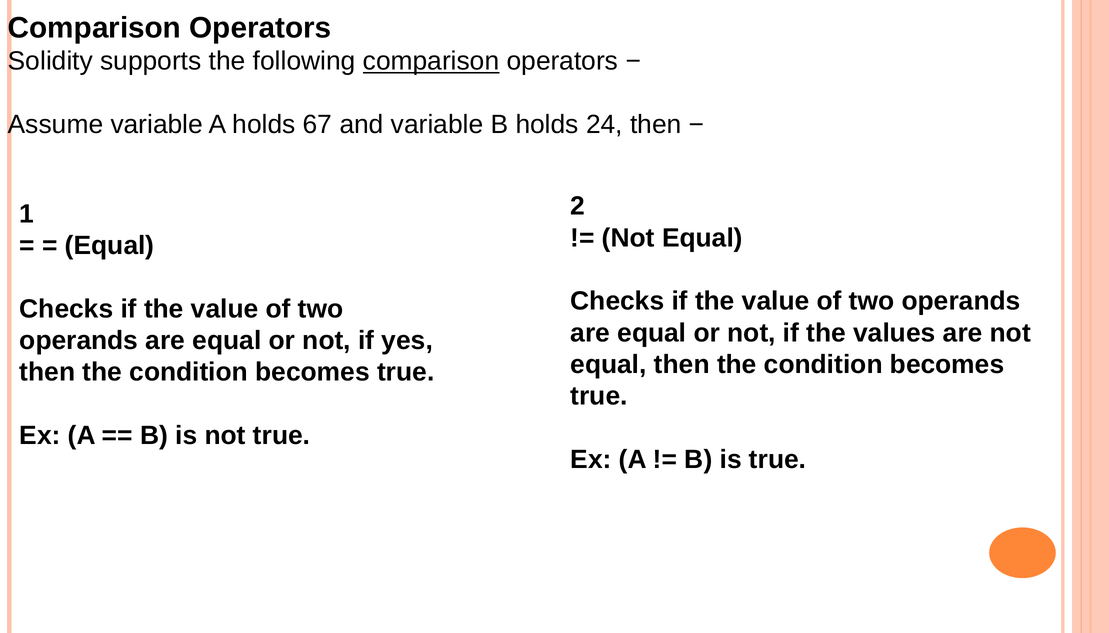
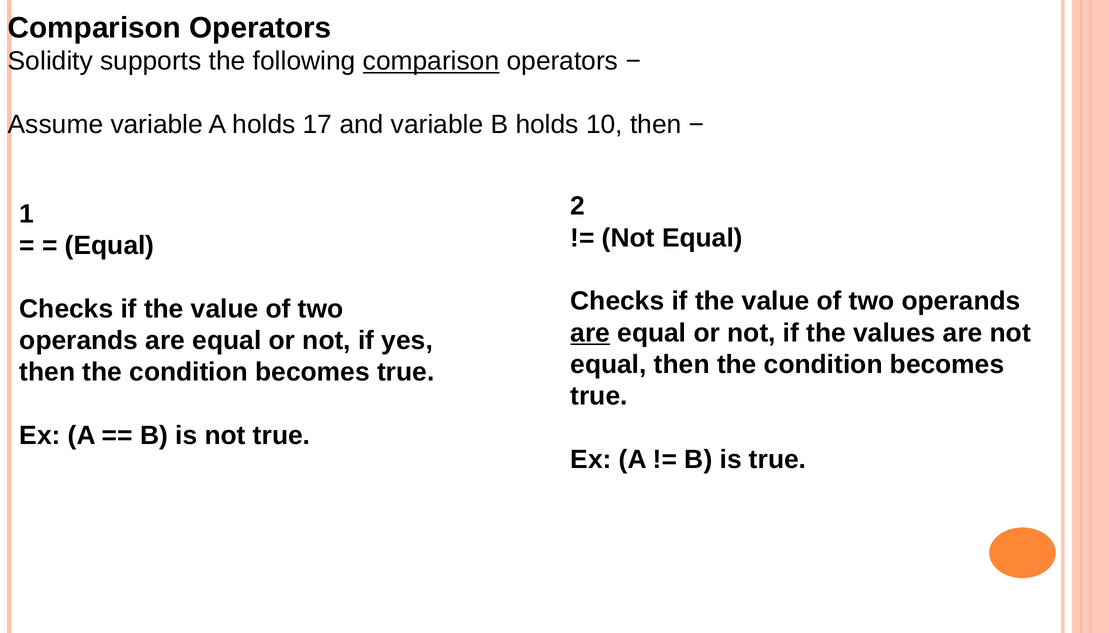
67: 67 -> 17
24: 24 -> 10
are at (590, 333) underline: none -> present
